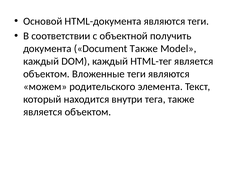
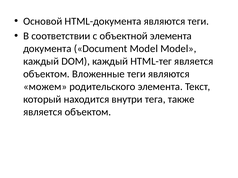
объектной получить: получить -> элемента
Document Также: Также -> Model
